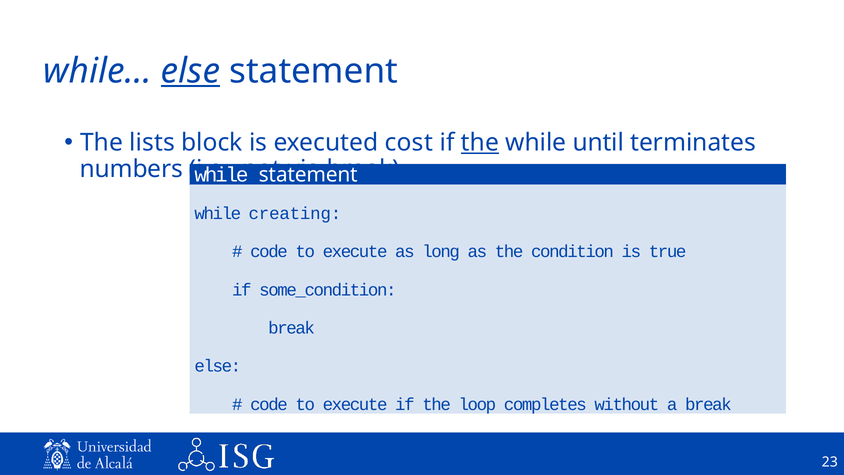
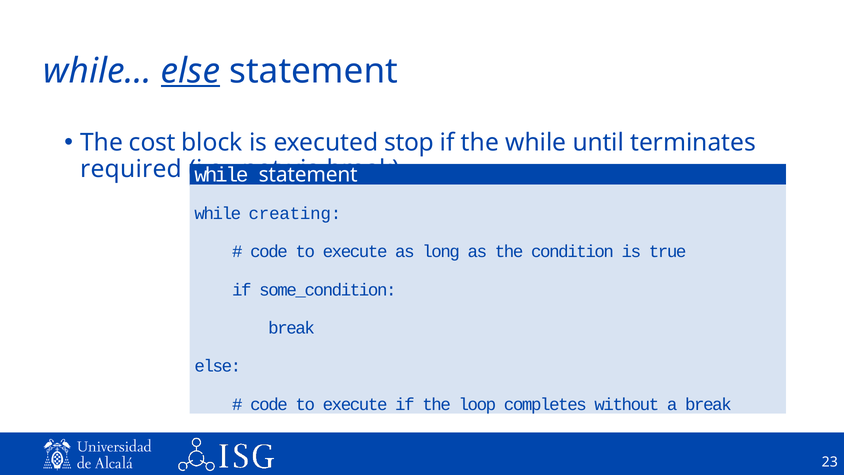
lists: lists -> cost
cost: cost -> stop
the at (480, 143) underline: present -> none
numbers: numbers -> required
